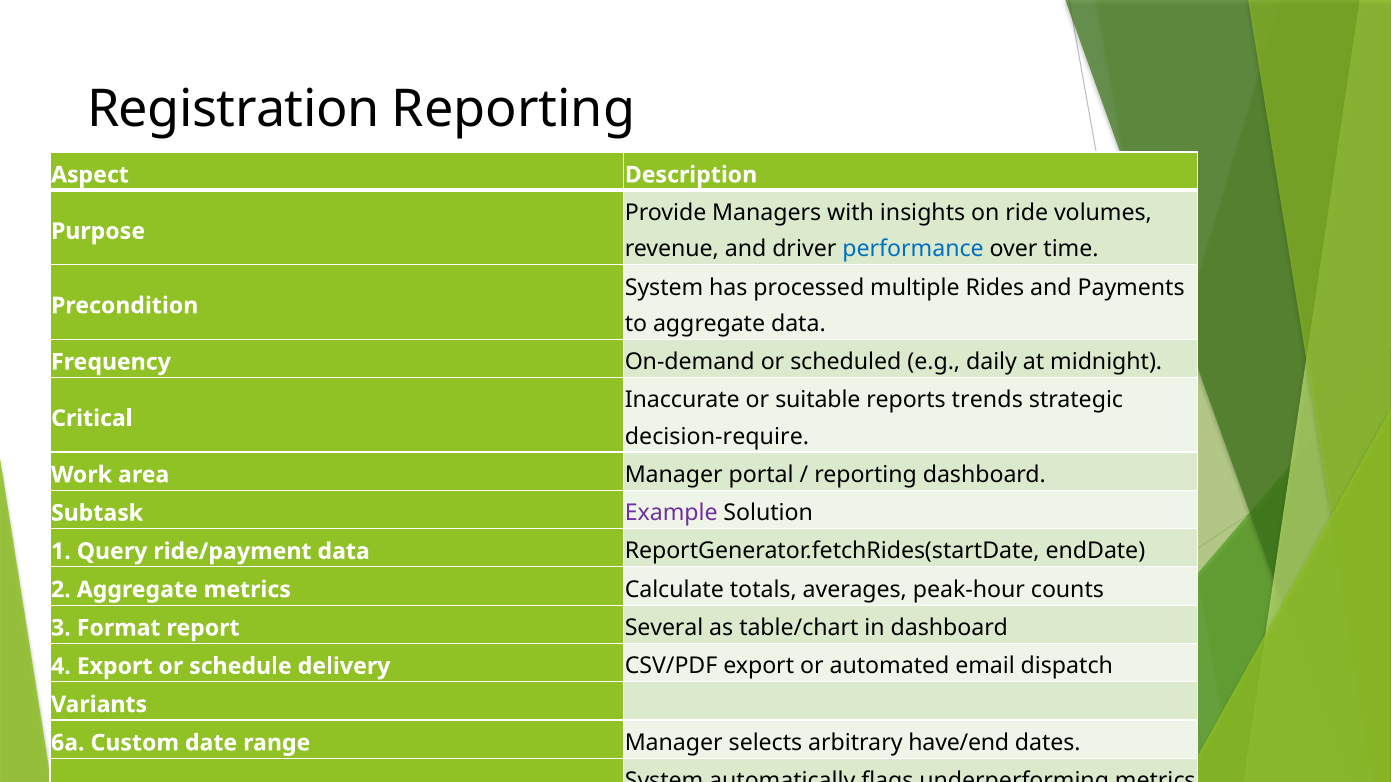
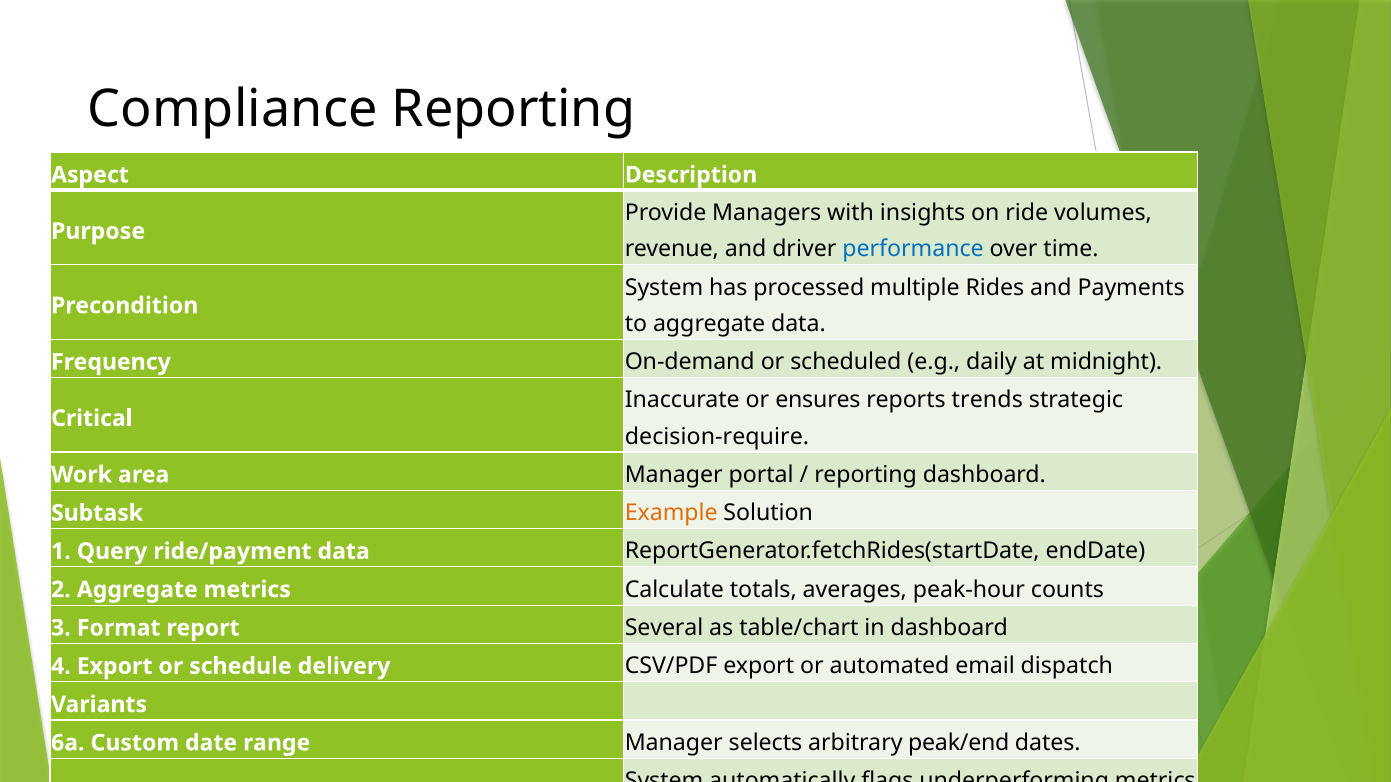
Registration: Registration -> Compliance
suitable: suitable -> ensures
Example colour: purple -> orange
have/end: have/end -> peak/end
